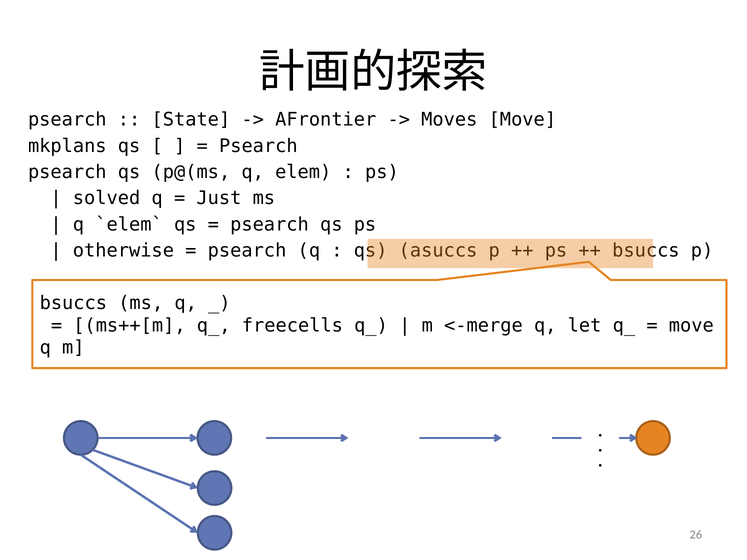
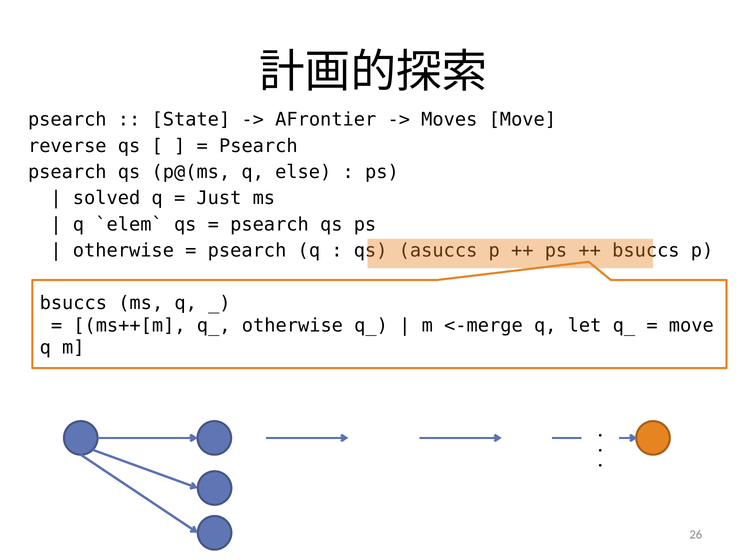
mkplans: mkplans -> reverse
elem: elem -> else
q_ freecells: freecells -> otherwise
